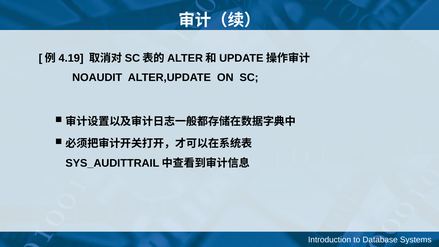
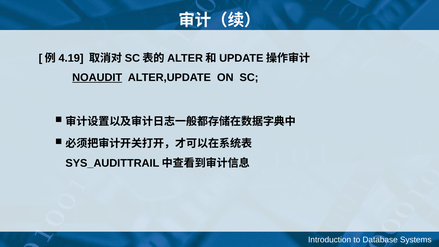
NOAUDIT underline: none -> present
